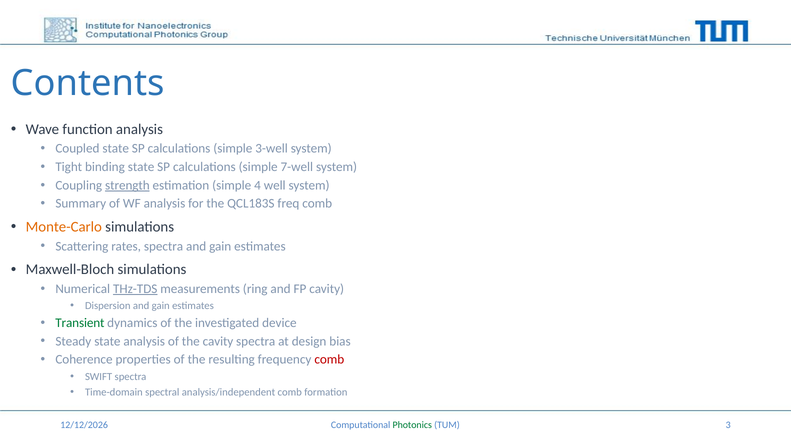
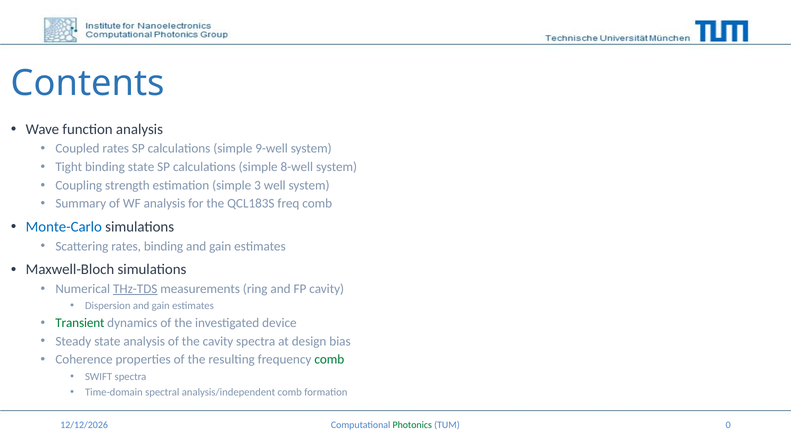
Coupled state: state -> rates
3-well: 3-well -> 9-well
7-well: 7-well -> 8-well
strength underline: present -> none
4: 4 -> 3
Monte-Carlo colour: orange -> blue
rates spectra: spectra -> binding
comb at (329, 359) colour: red -> green
3: 3 -> 0
